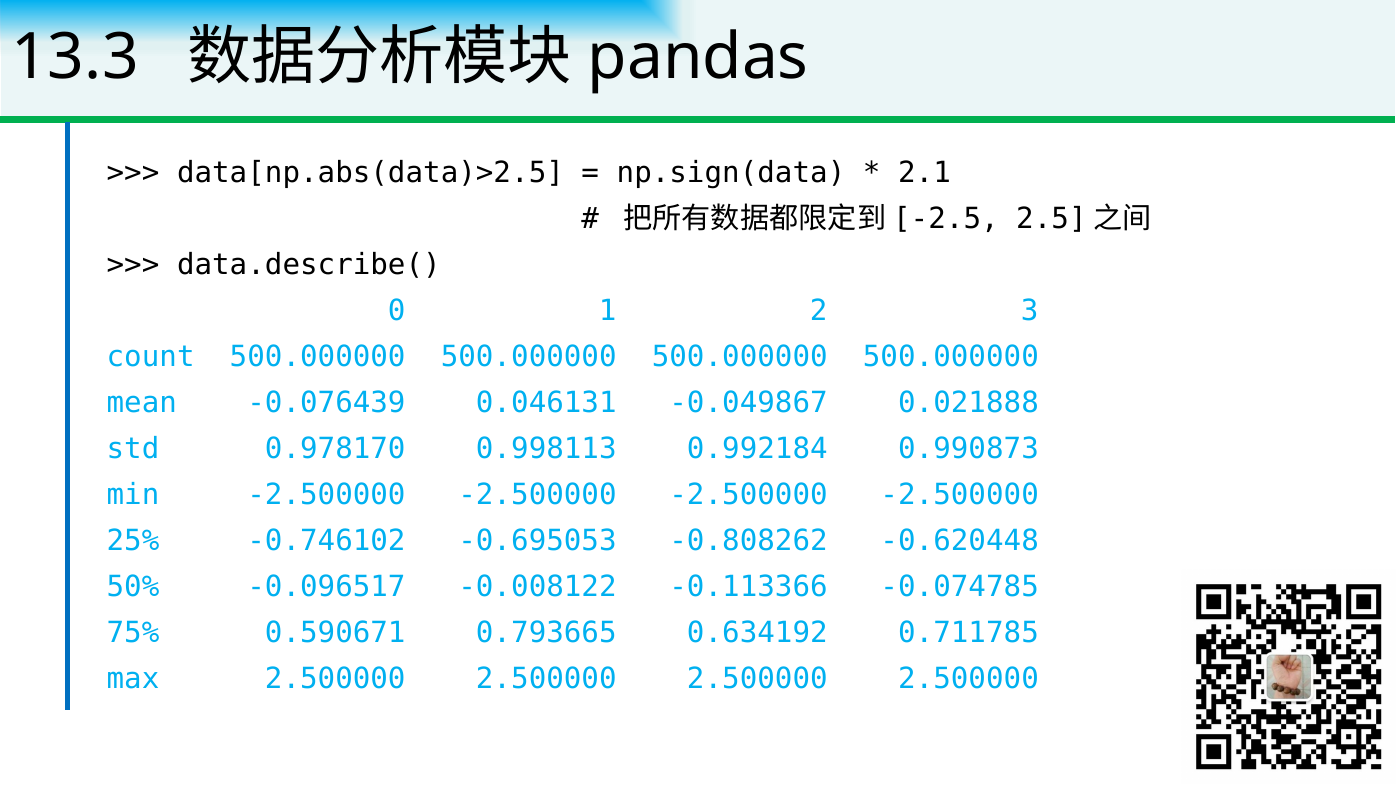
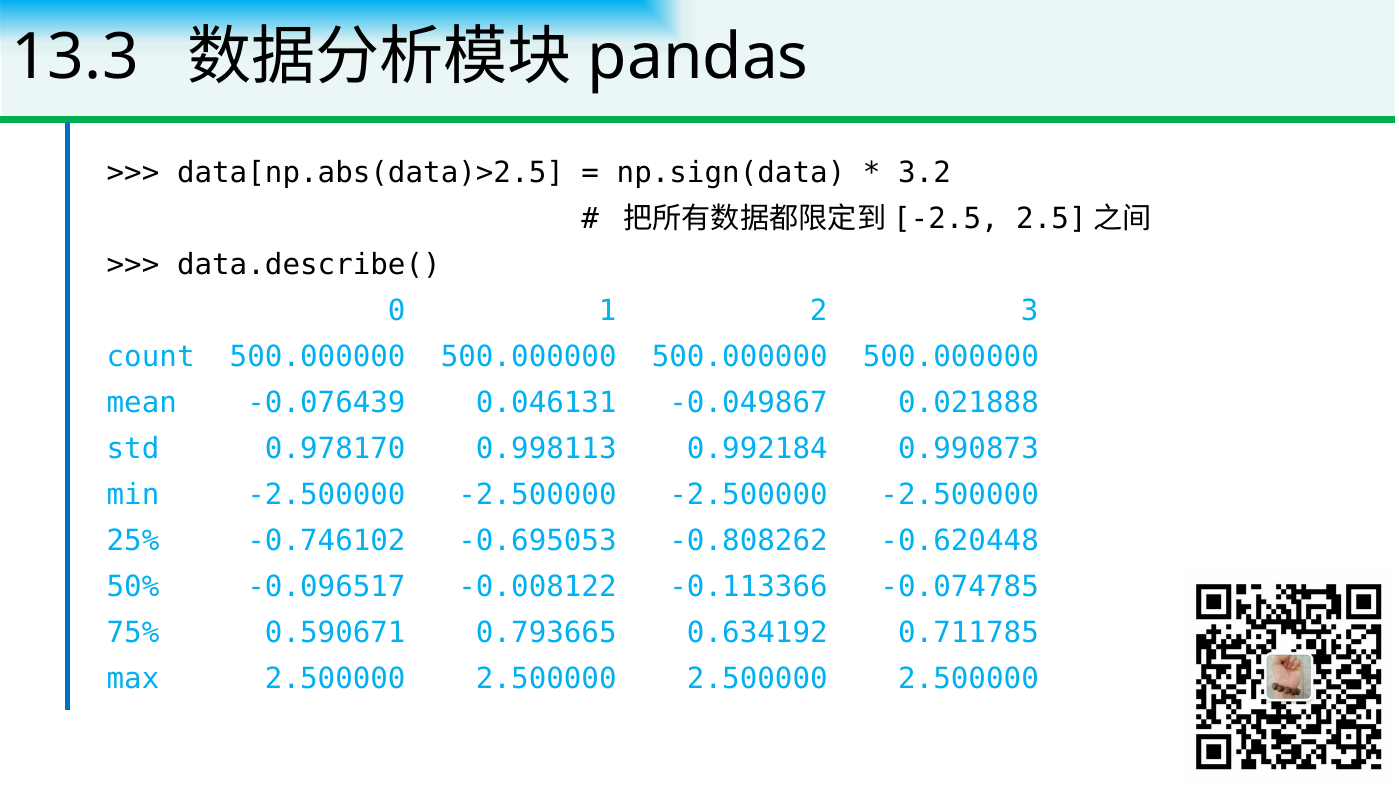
2.1: 2.1 -> 3.2
